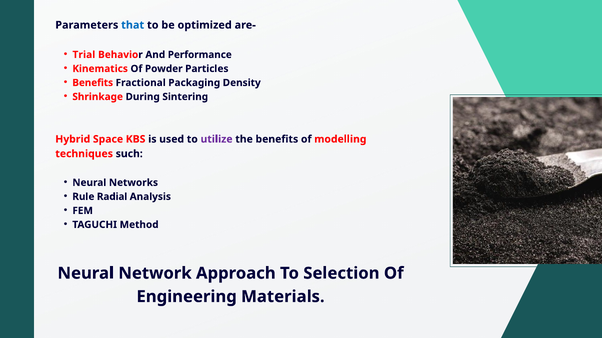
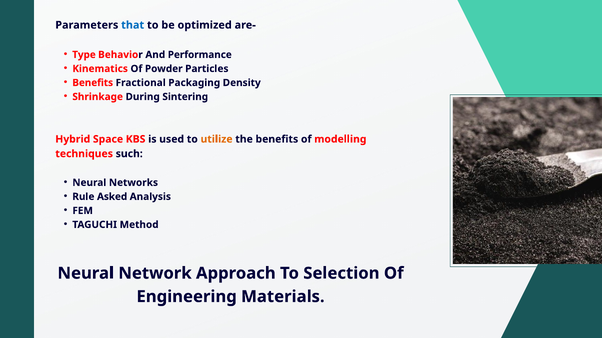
Trial: Trial -> Type
utilize colour: purple -> orange
Radial: Radial -> Asked
